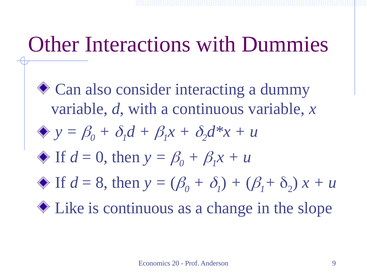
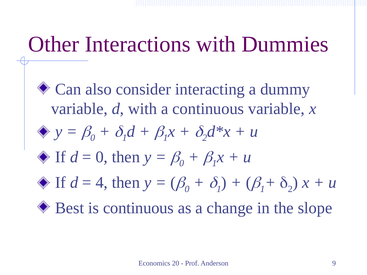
8: 8 -> 4
Like: Like -> Best
